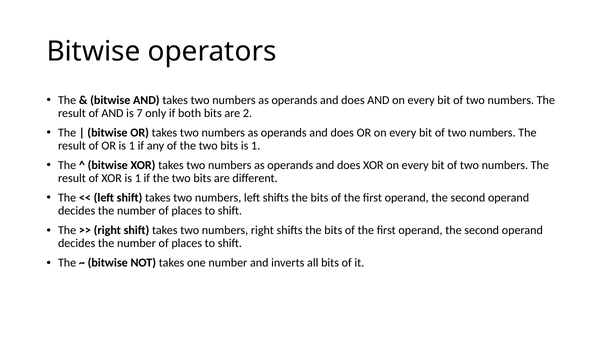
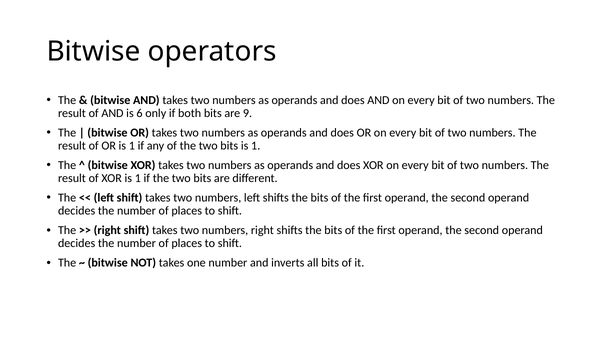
7: 7 -> 6
2: 2 -> 9
